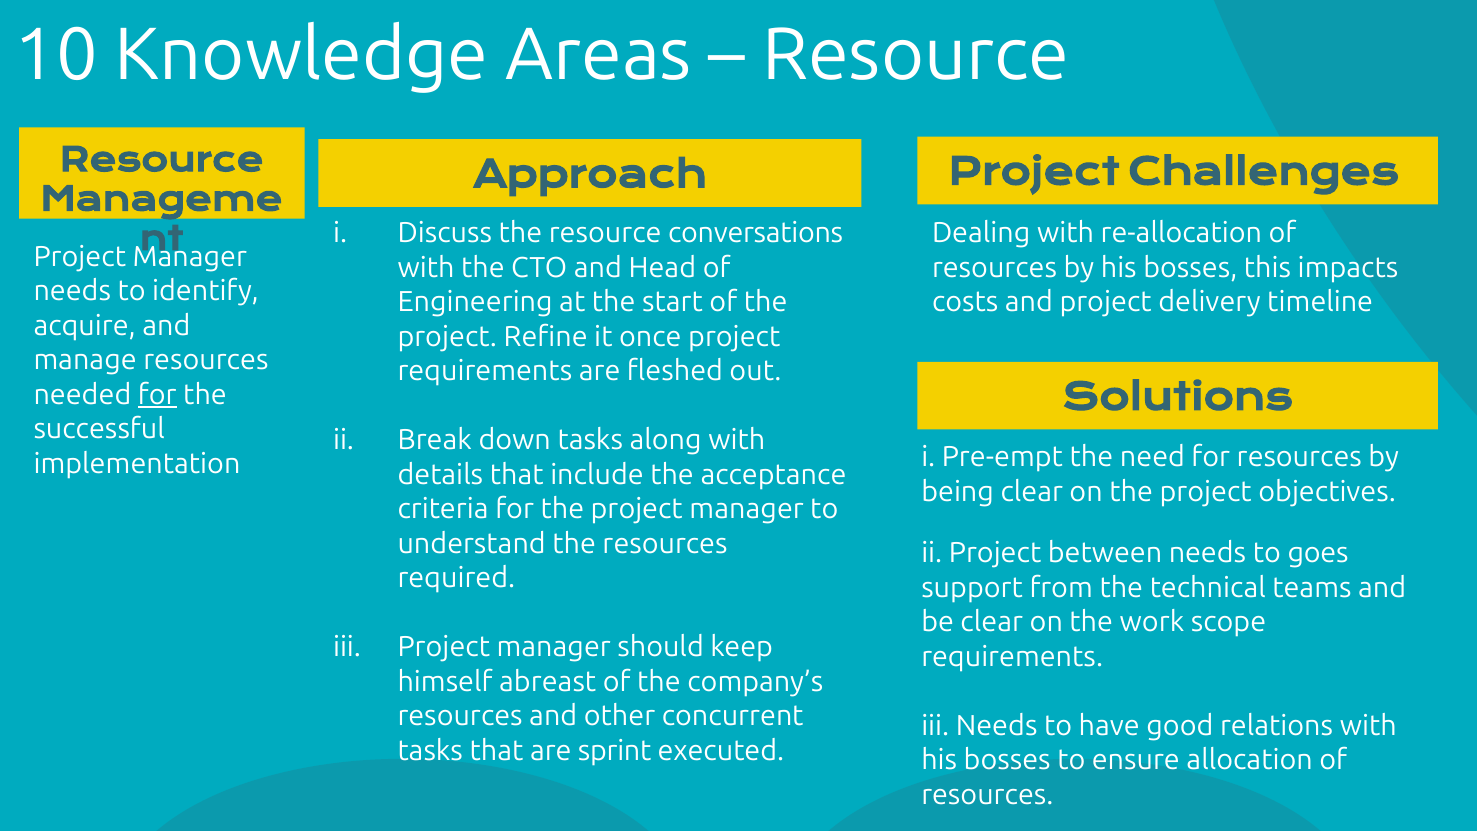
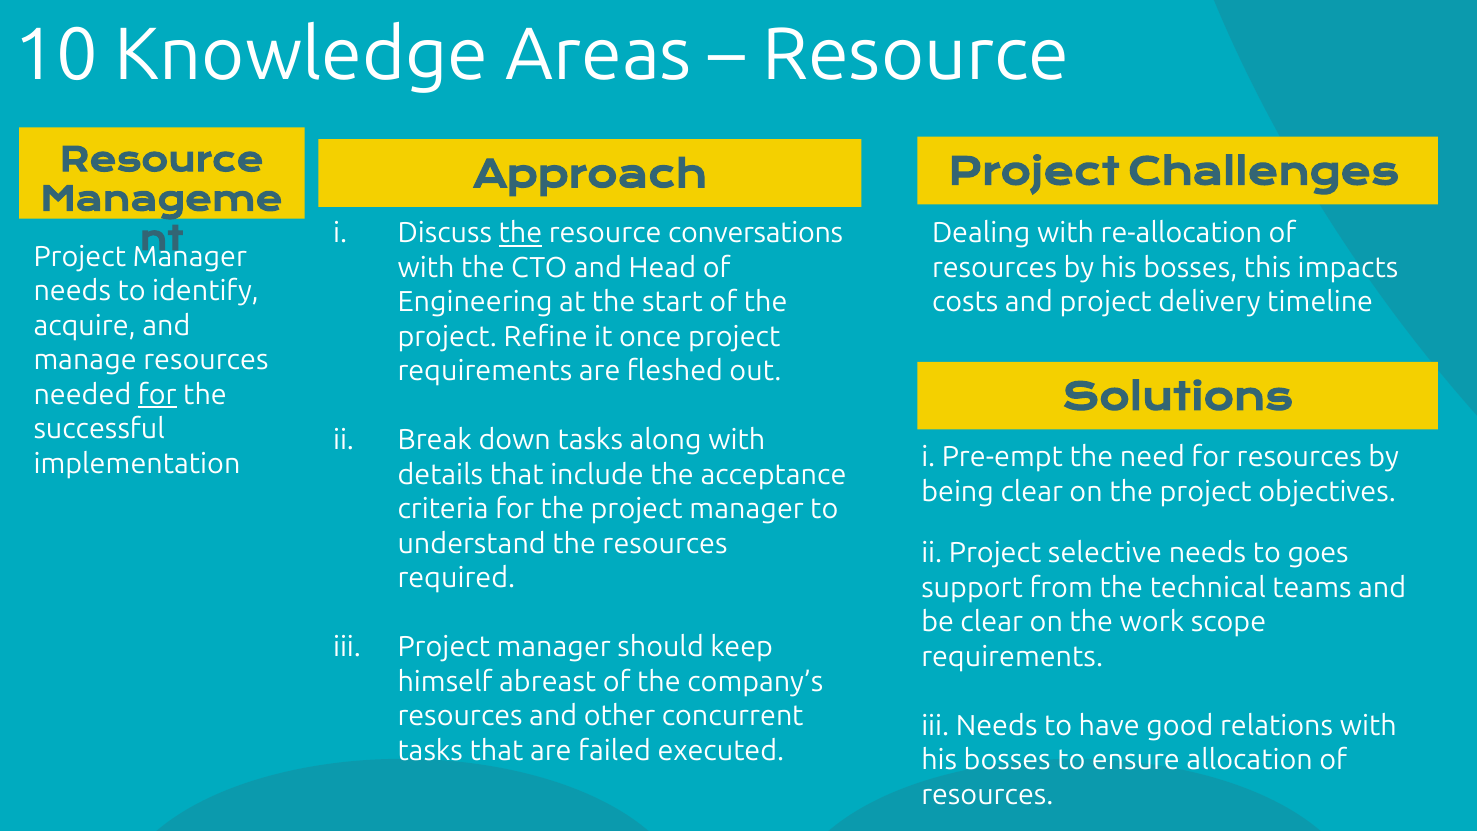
the at (520, 233) underline: none -> present
between: between -> selective
sprint: sprint -> failed
